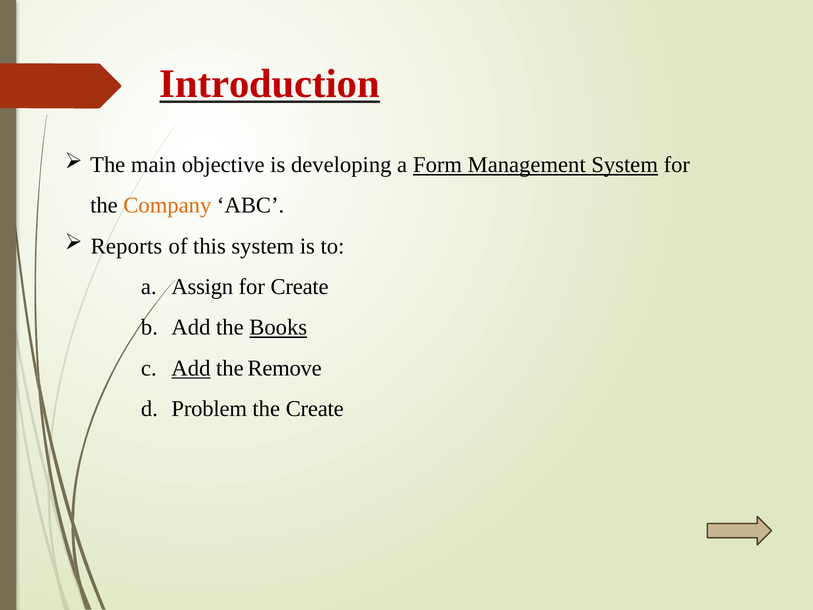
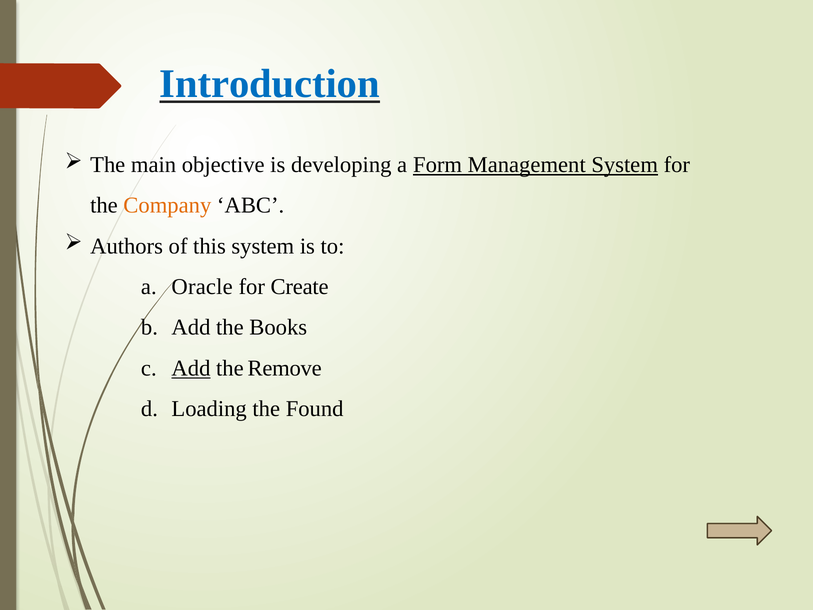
Introduction colour: red -> blue
Reports: Reports -> Authors
Assign: Assign -> Oracle
Books underline: present -> none
Problem: Problem -> Loading
the Create: Create -> Found
